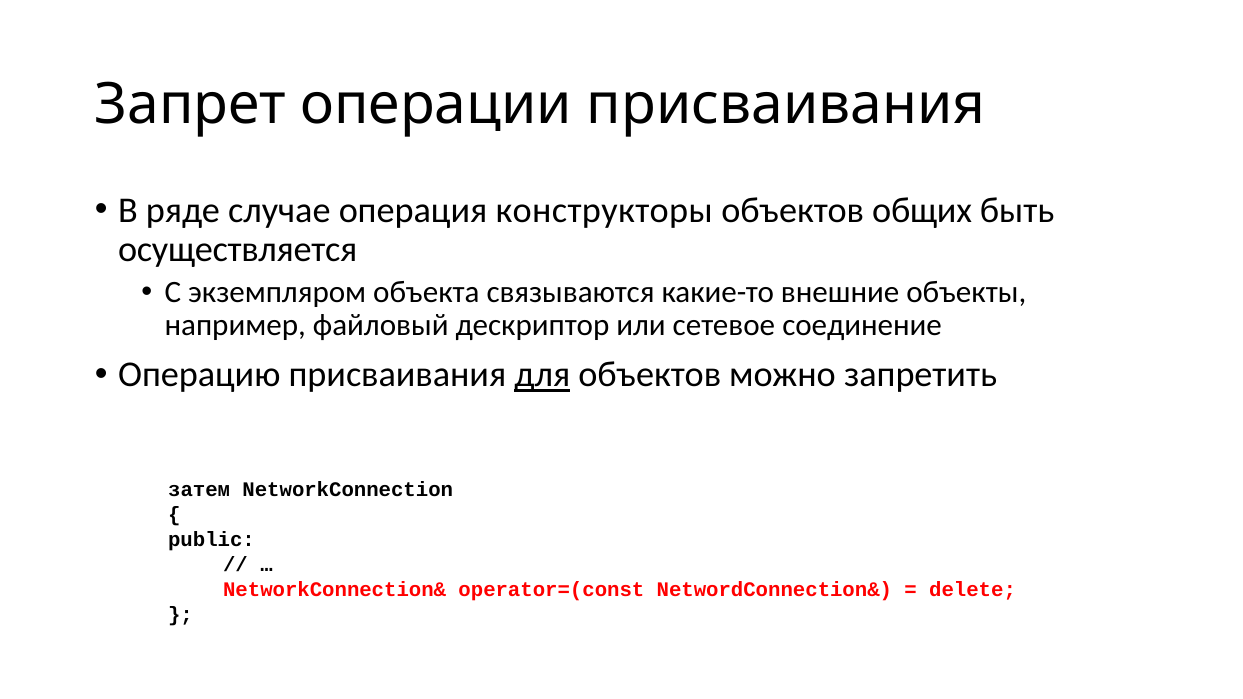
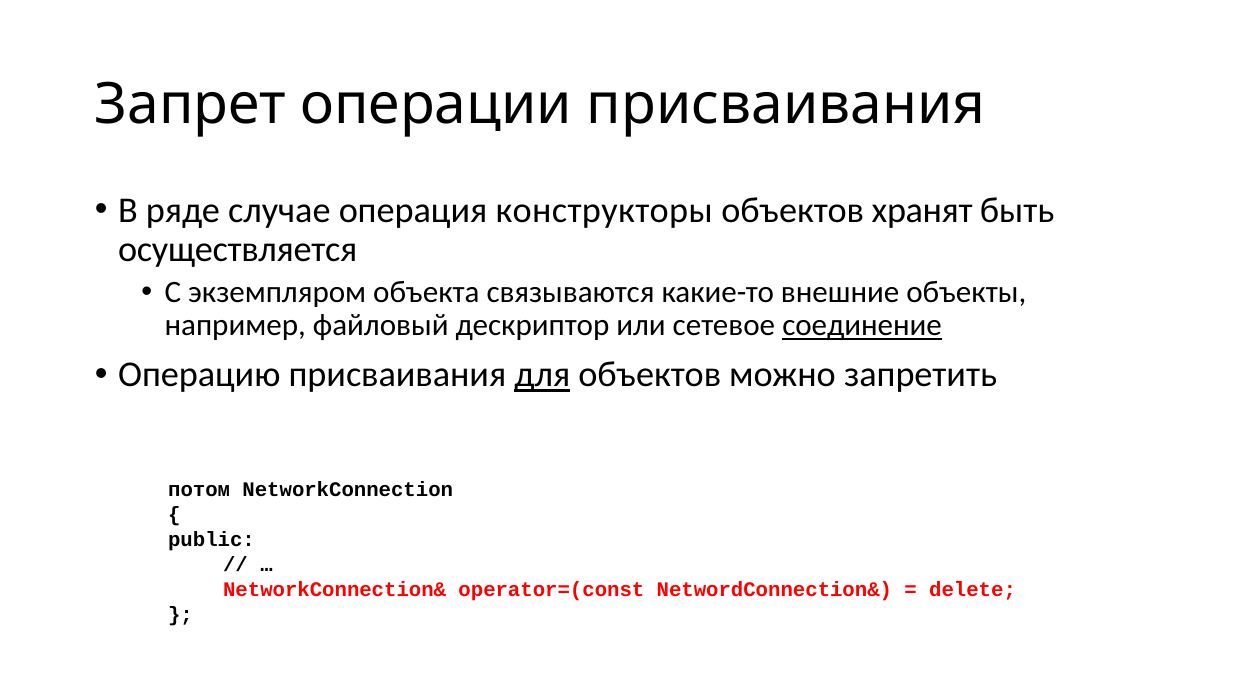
общих: общих -> хранят
соединение underline: none -> present
затем: затем -> потом
